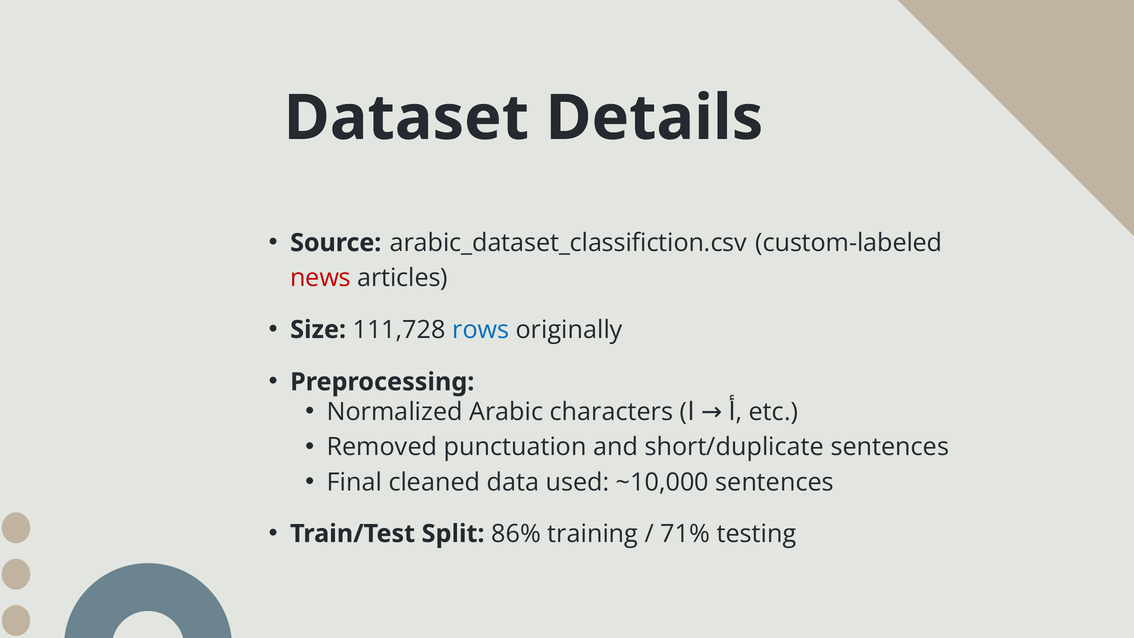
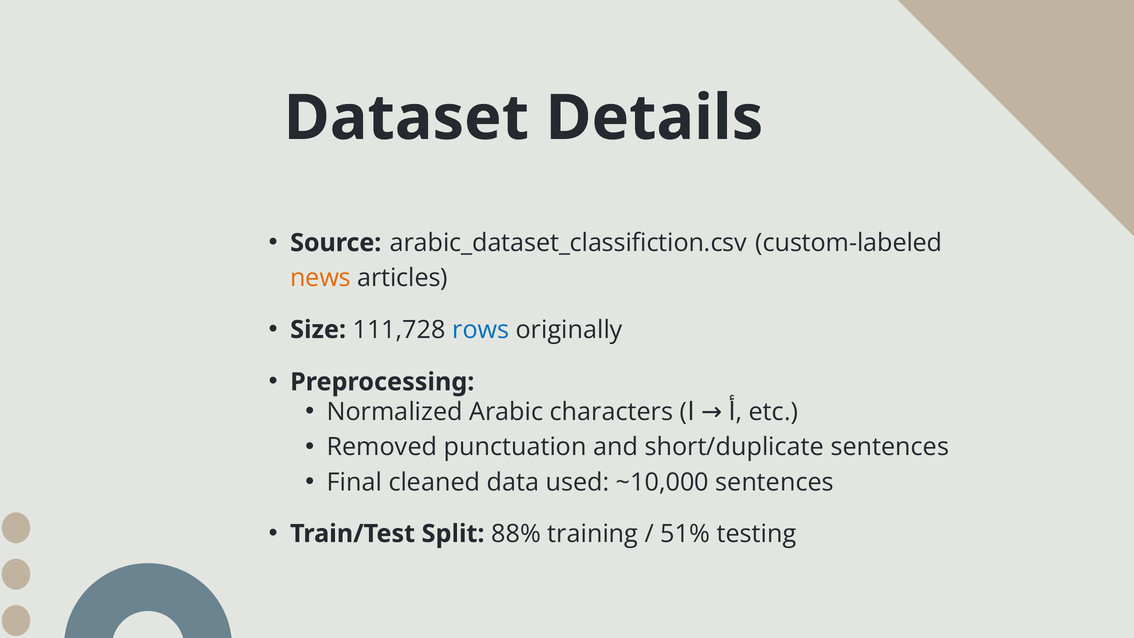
news colour: red -> orange
86%: 86% -> 88%
71%: 71% -> 51%
